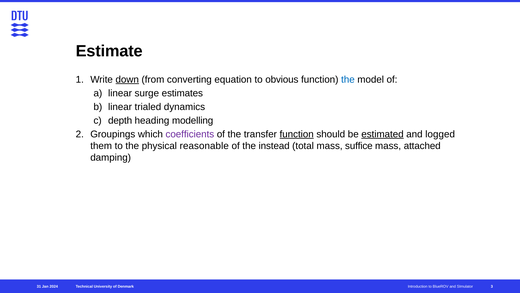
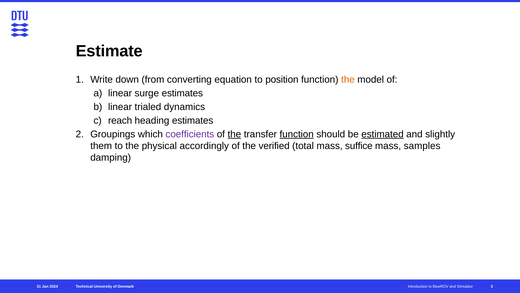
down underline: present -> none
obvious: obvious -> position
the at (348, 79) colour: blue -> orange
depth: depth -> reach
heading modelling: modelling -> estimates
the at (234, 134) underline: none -> present
logged: logged -> slightly
reasonable: reasonable -> accordingly
instead: instead -> verified
attached: attached -> samples
